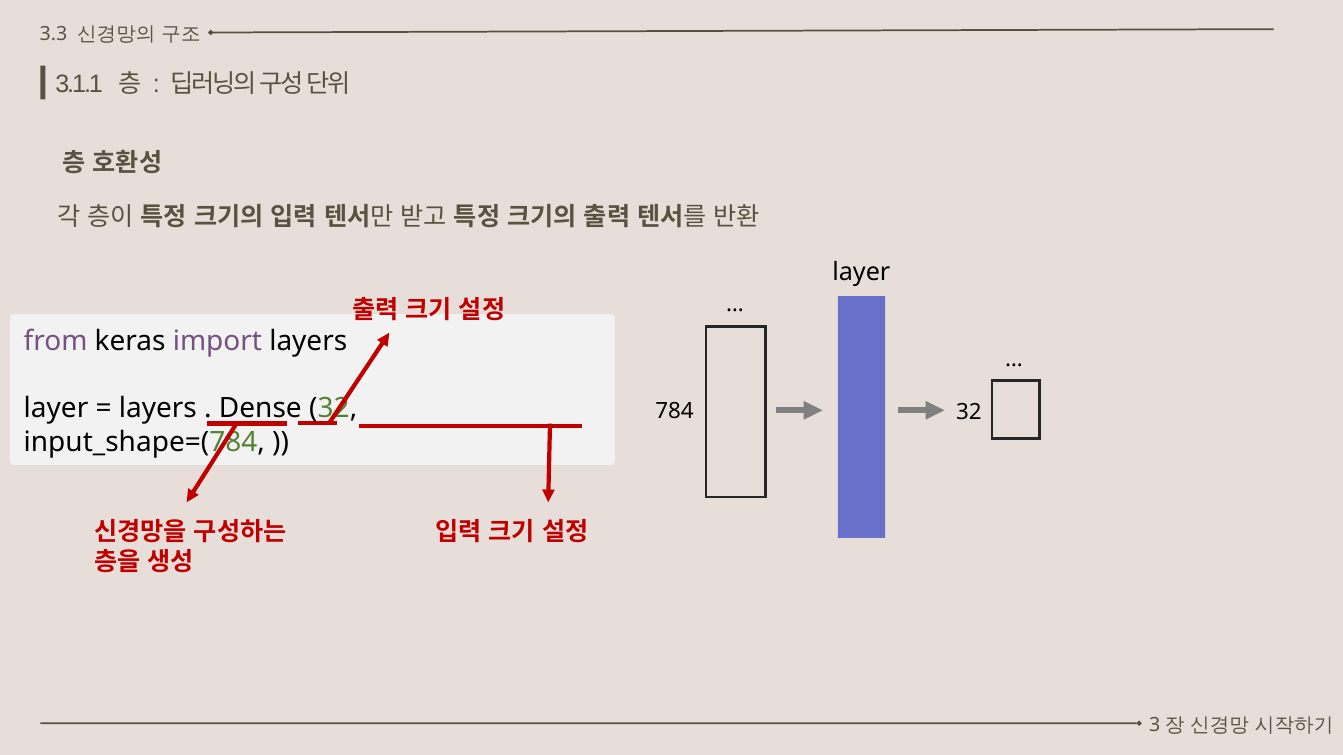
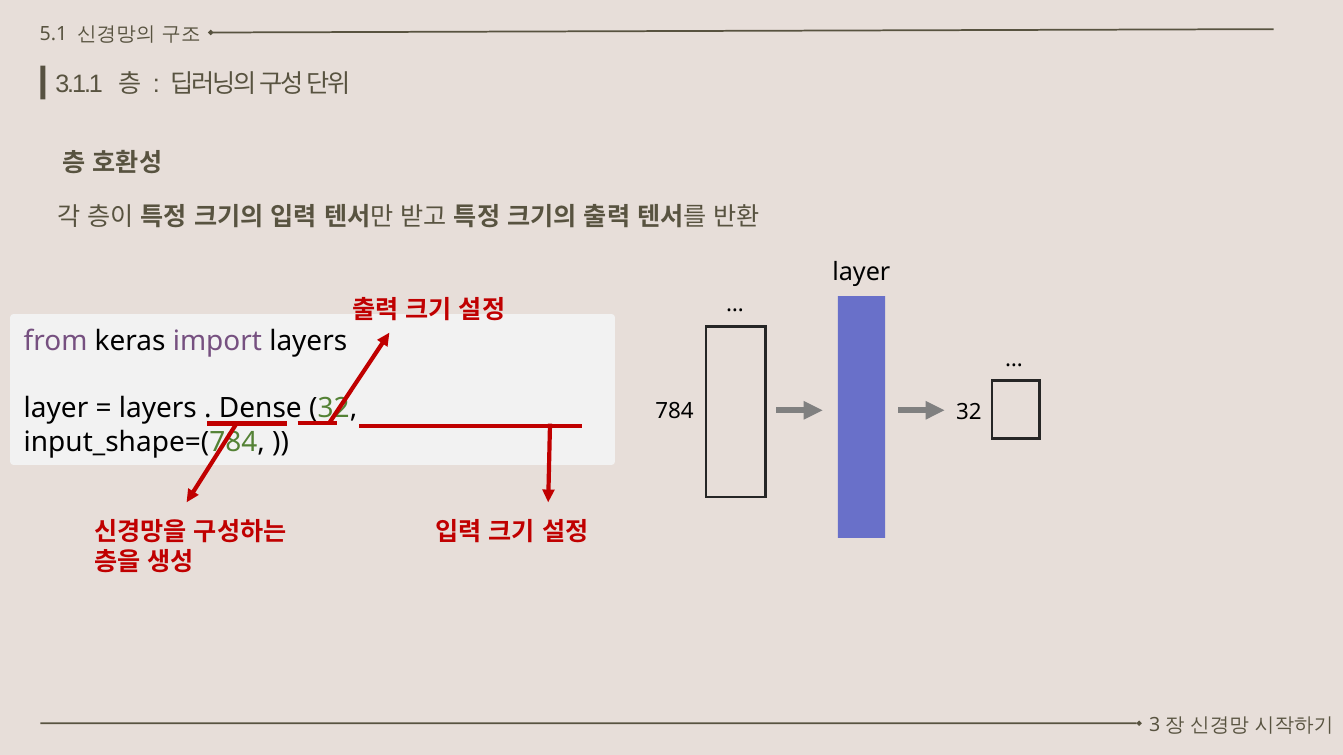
3.3: 3.3 -> 5.1
